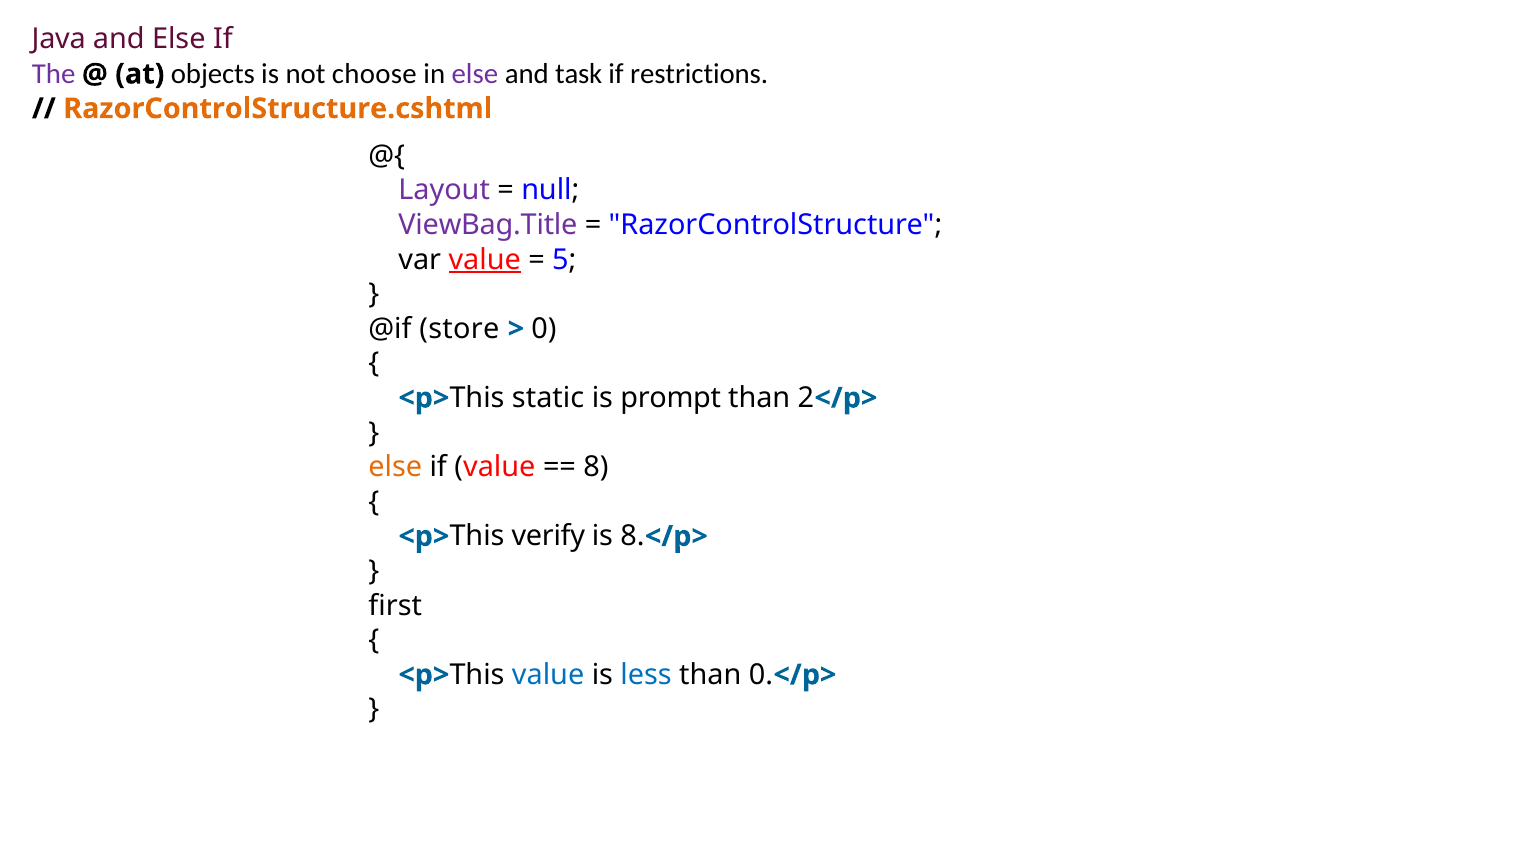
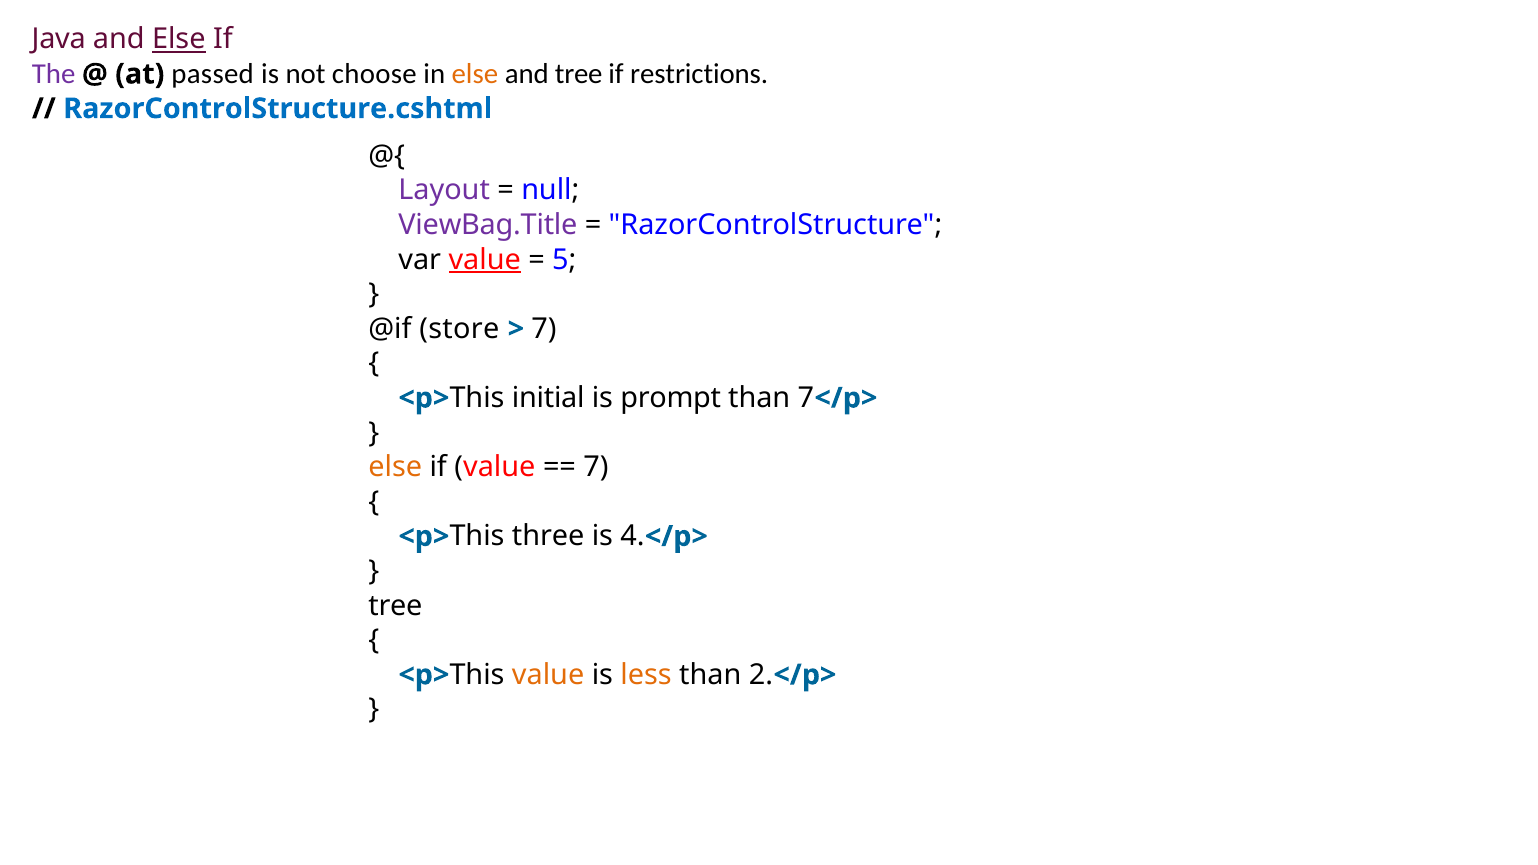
Else at (179, 39) underline: none -> present
objects: objects -> passed
else at (475, 74) colour: purple -> orange
and task: task -> tree
RazorControlStructure.cshtml colour: orange -> blue
0 at (544, 329): 0 -> 7
static: static -> initial
than 2: 2 -> 7
8 at (596, 467): 8 -> 7
verify: verify -> three
is 8: 8 -> 4
first at (395, 606): first -> tree
value at (548, 675) colour: blue -> orange
less colour: blue -> orange
than 0: 0 -> 2
